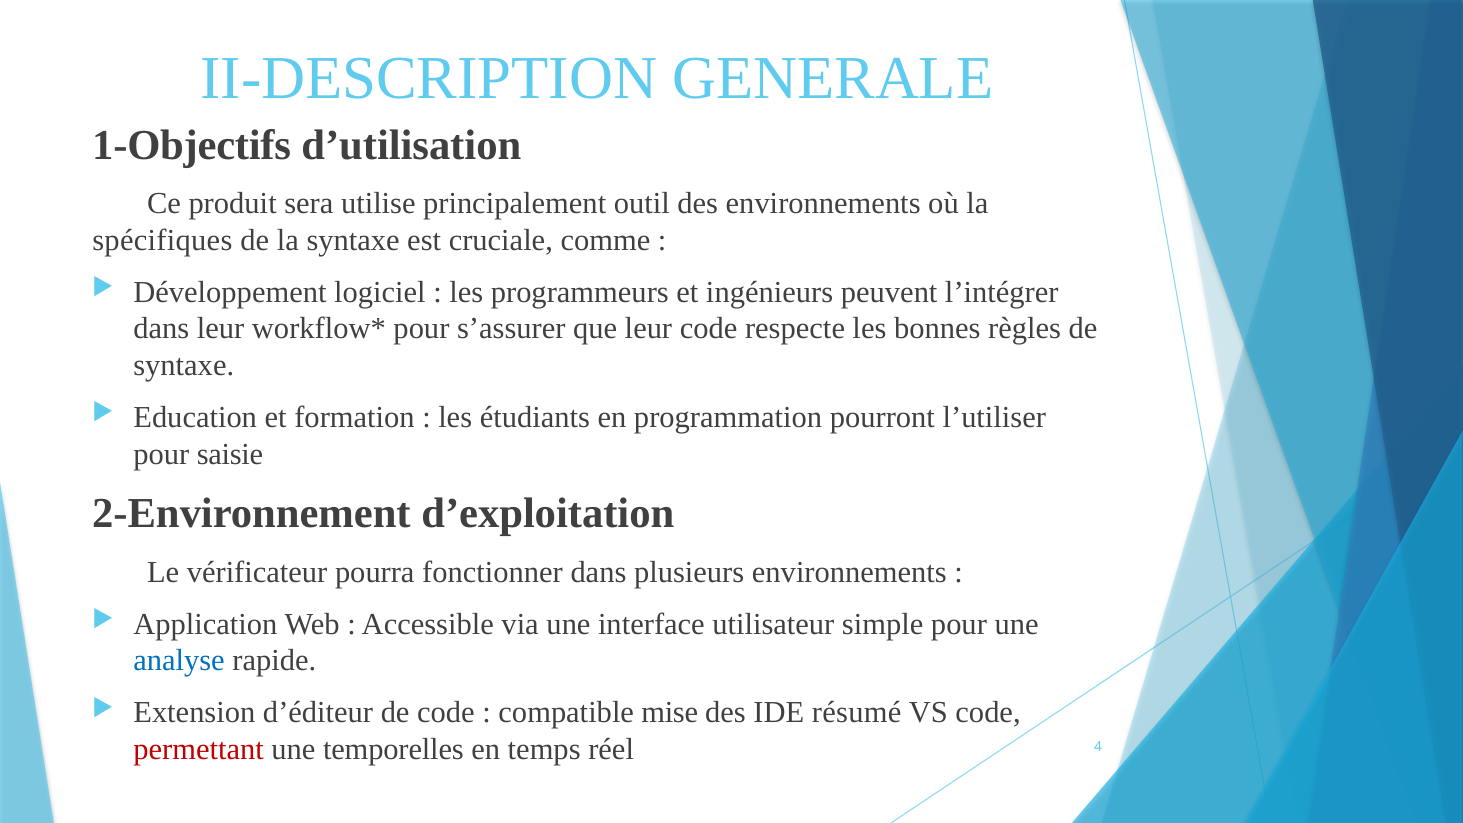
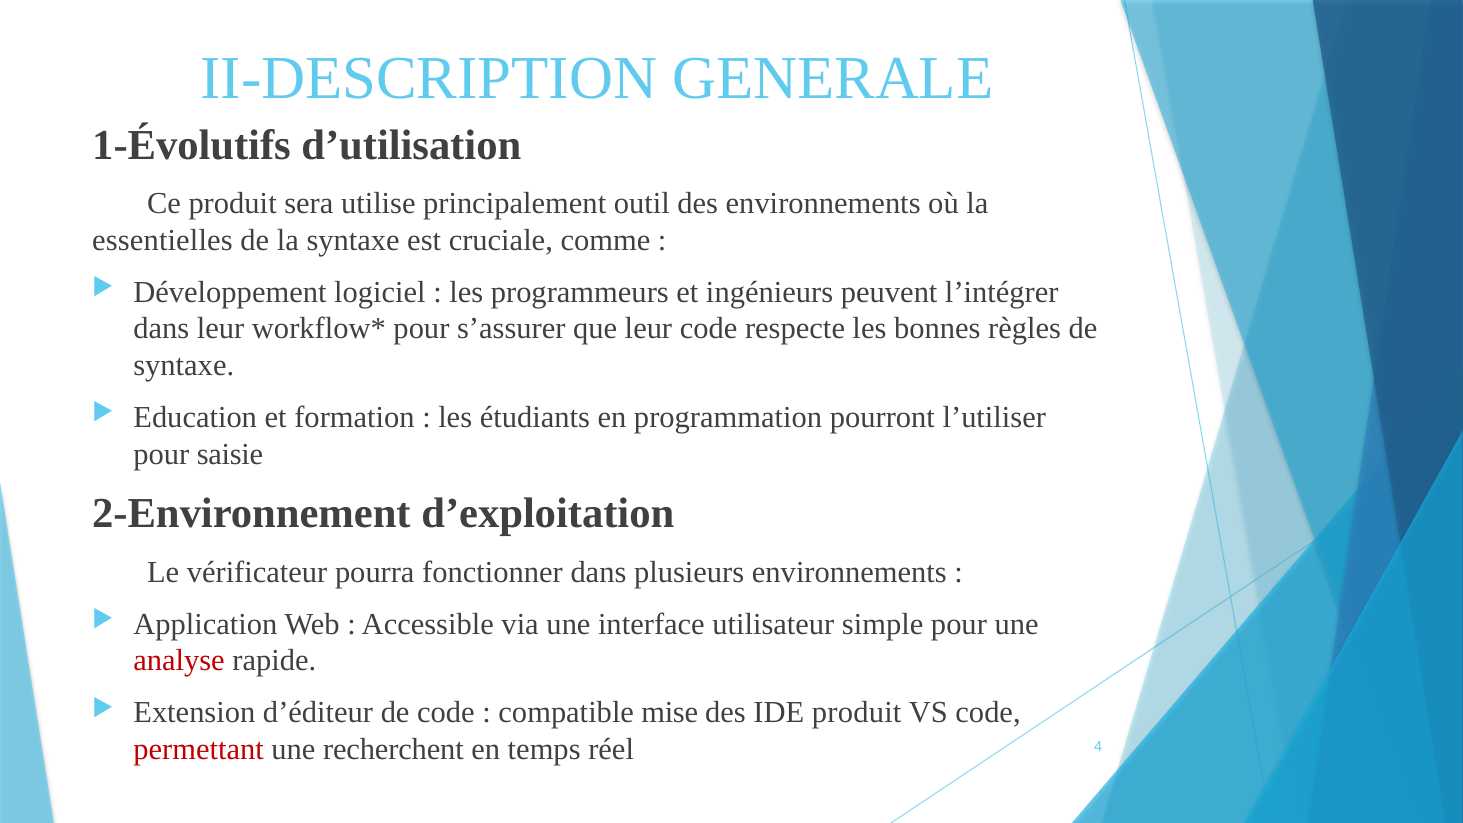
1-Objectifs: 1-Objectifs -> 1-Évolutifs
spécifiques: spécifiques -> essentielles
analyse colour: blue -> red
IDE résumé: résumé -> produit
temporelles: temporelles -> recherchent
